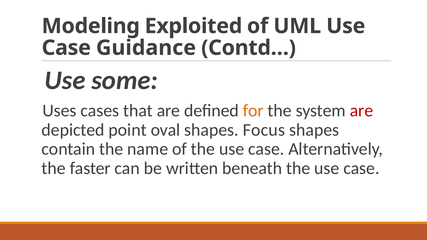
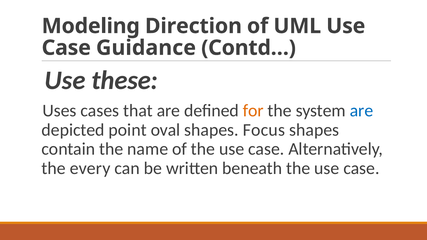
Exploited: Exploited -> Direction
some: some -> these
are at (361, 111) colour: red -> blue
faster: faster -> every
